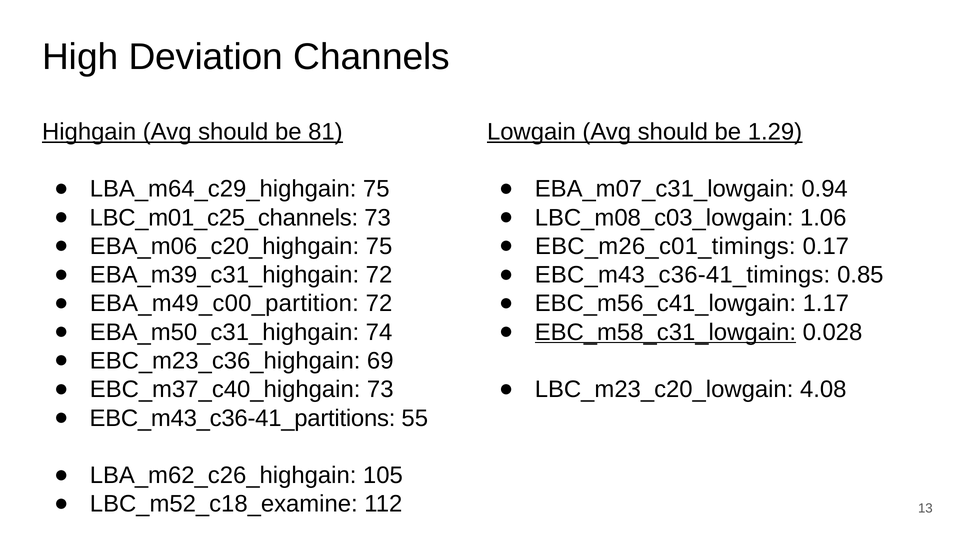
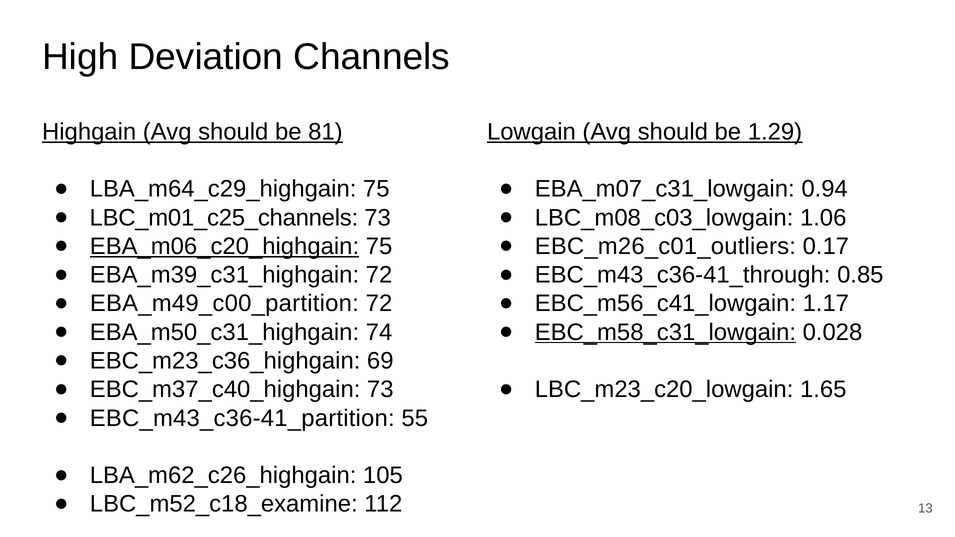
EBA_m06_c20_highgain underline: none -> present
EBC_m26_c01_timings: EBC_m26_c01_timings -> EBC_m26_c01_outliers
EBC_m43_c36-41_timings: EBC_m43_c36-41_timings -> EBC_m43_c36-41_through
4.08: 4.08 -> 1.65
EBC_m43_c36-41_partitions: EBC_m43_c36-41_partitions -> EBC_m43_c36-41_partition
